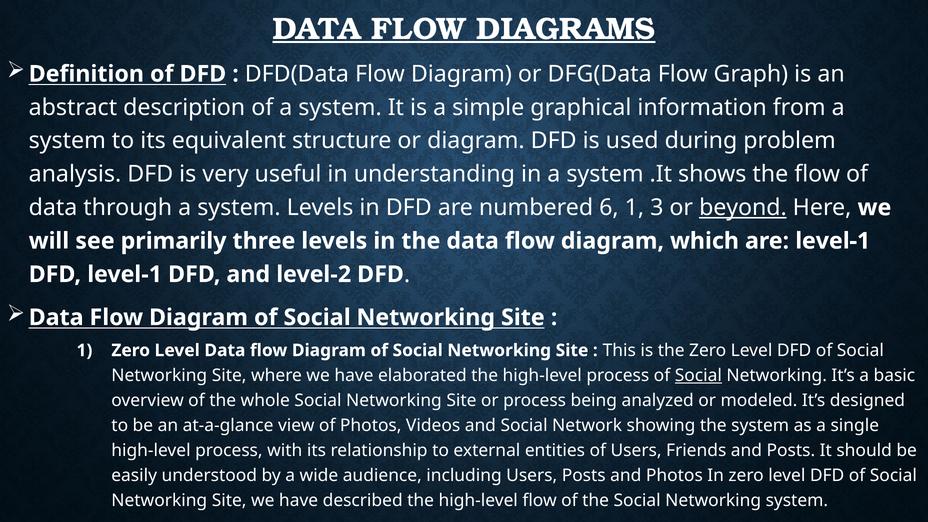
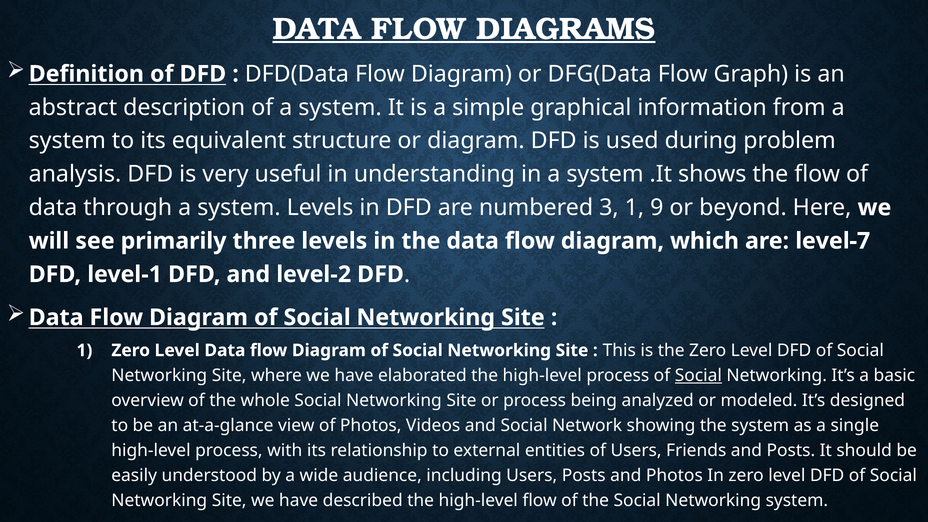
6: 6 -> 3
3: 3 -> 9
beyond underline: present -> none
are level-1: level-1 -> level-7
